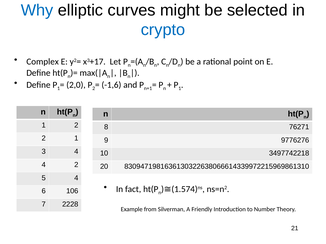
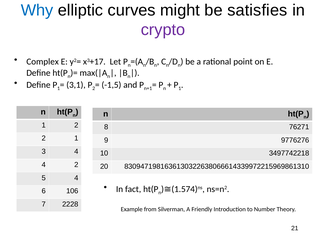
selected: selected -> satisfies
crypto colour: blue -> purple
2,0: 2,0 -> 3,1
-1,6: -1,6 -> -1,5
